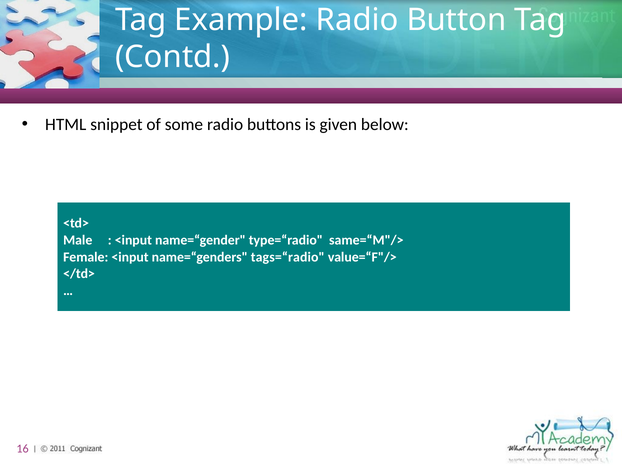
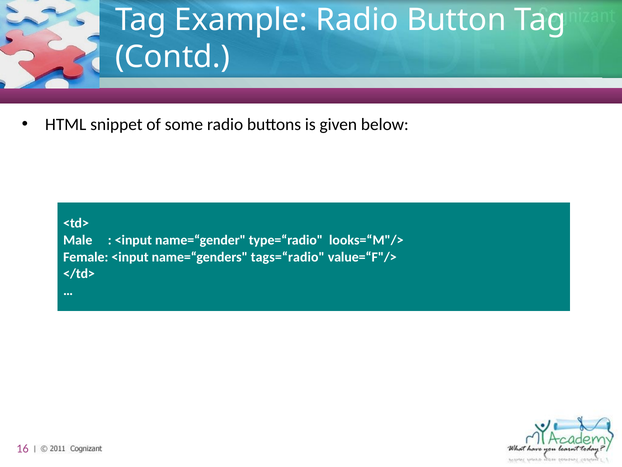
same=“M"/>: same=“M"/> -> looks=“M"/>
